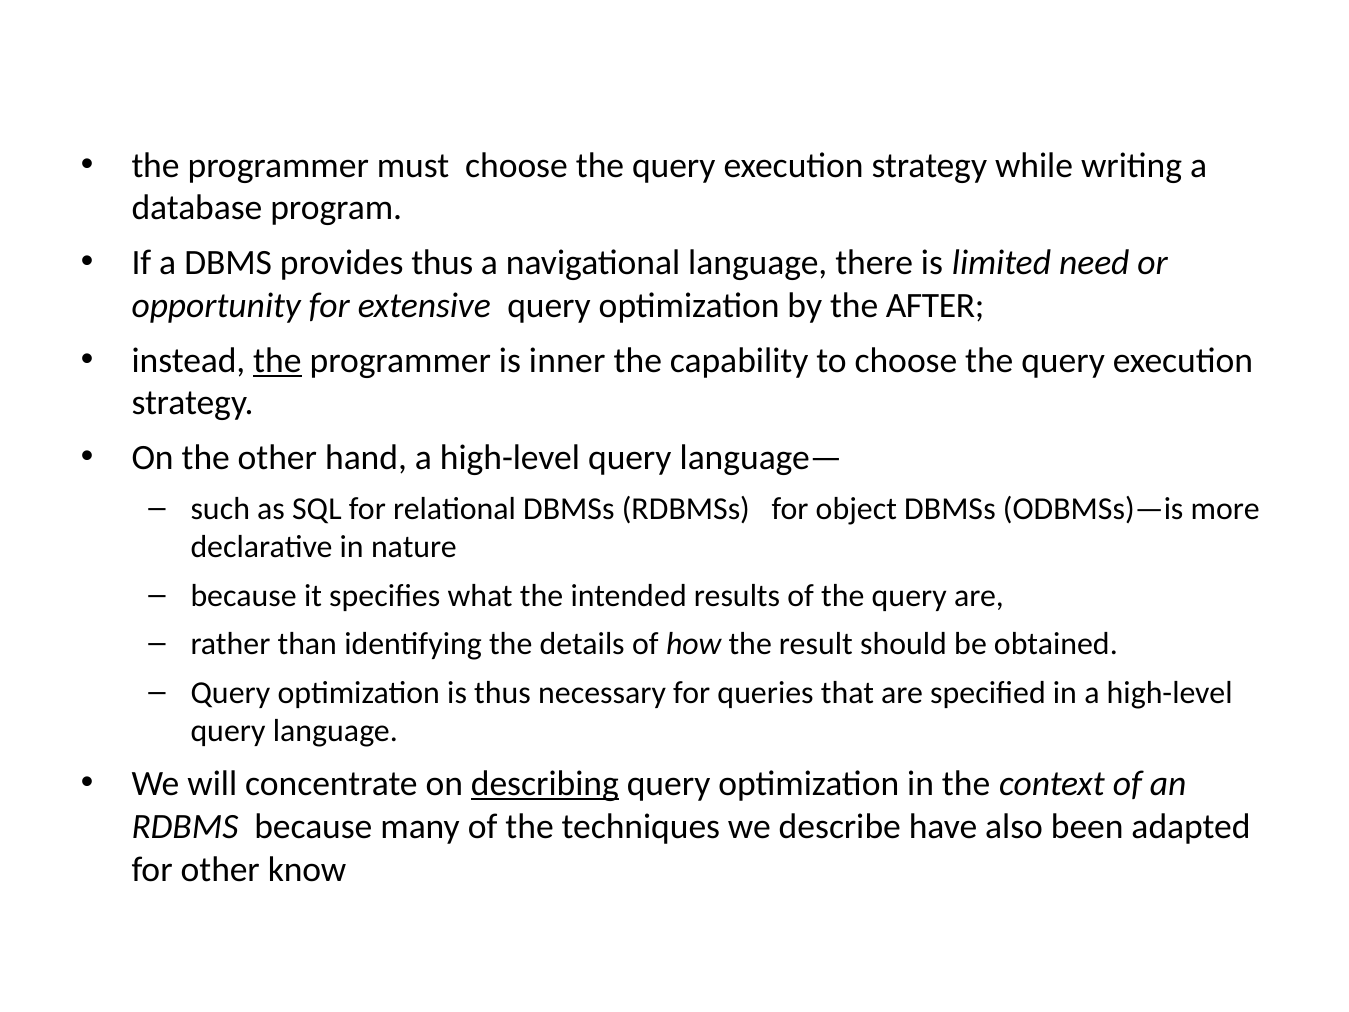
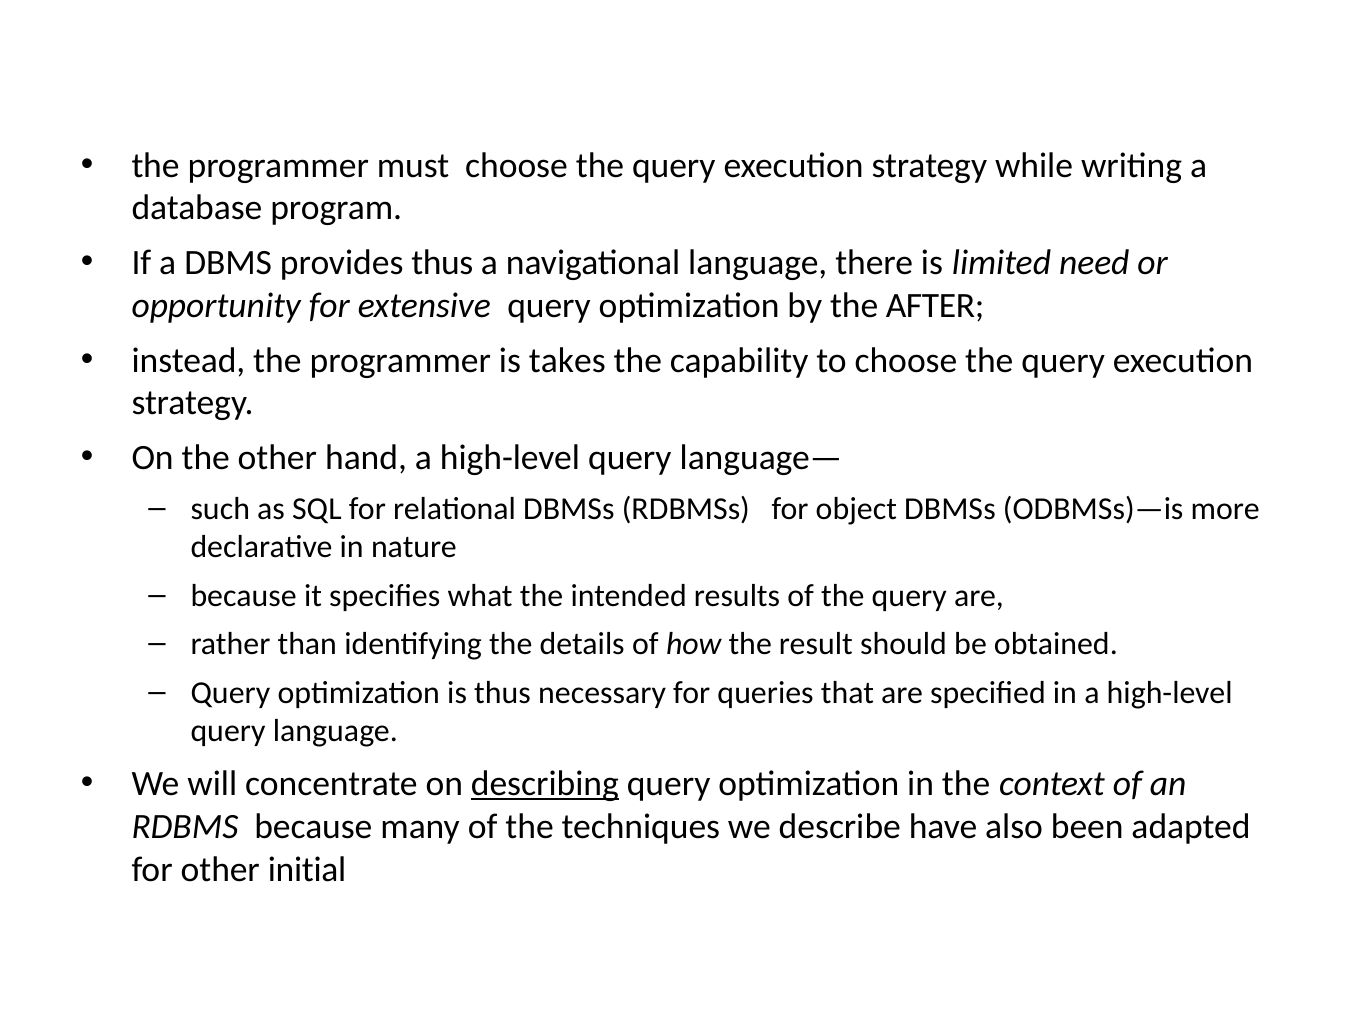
the at (277, 360) underline: present -> none
inner: inner -> takes
know: know -> initial
